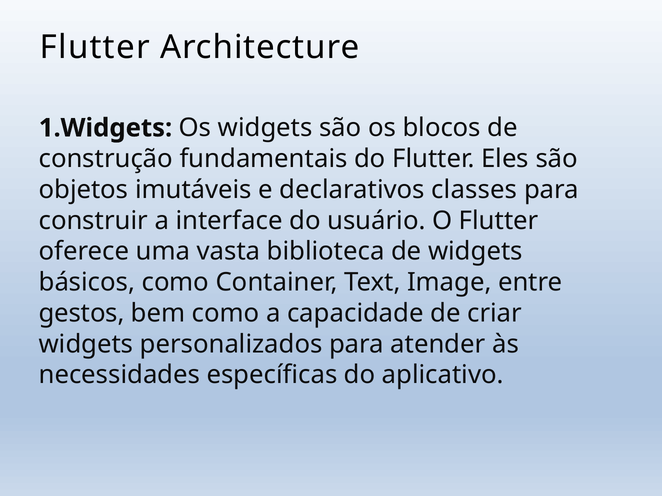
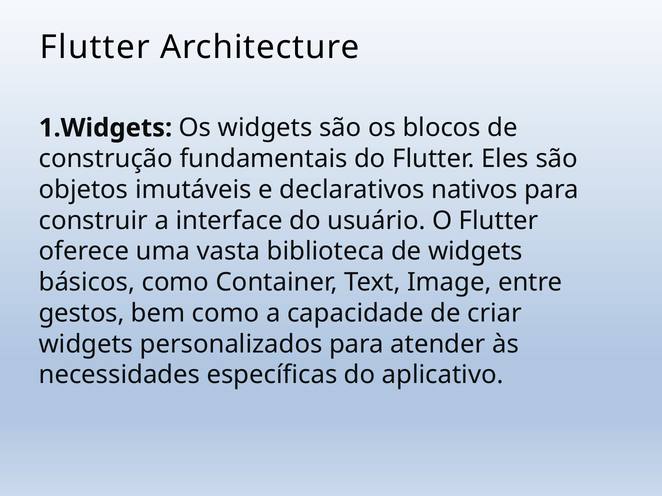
classes: classes -> nativos
